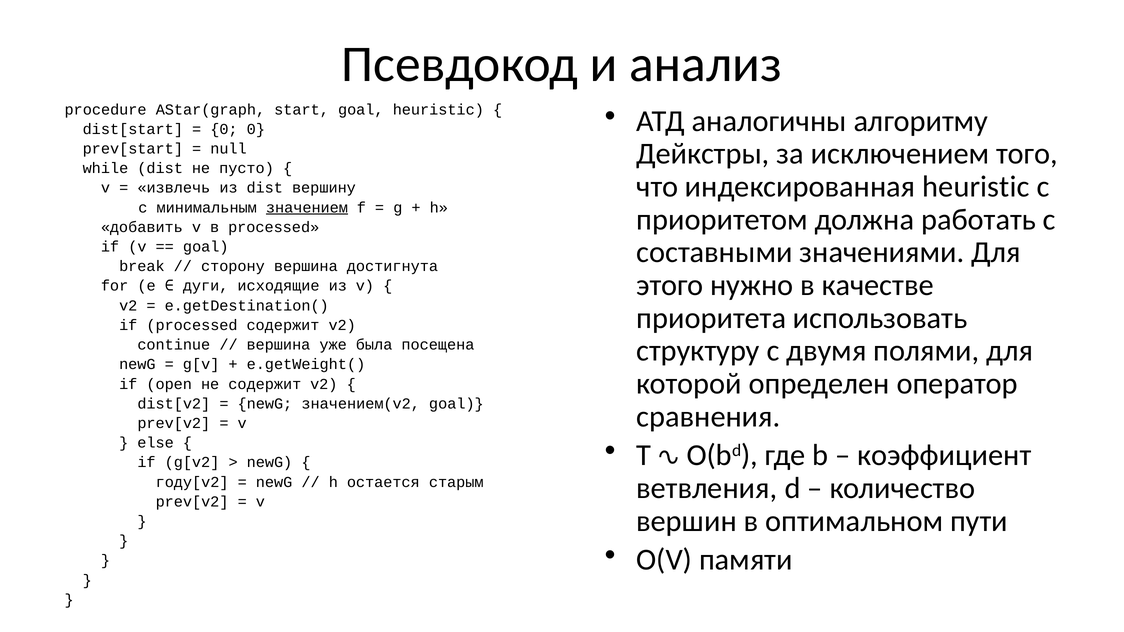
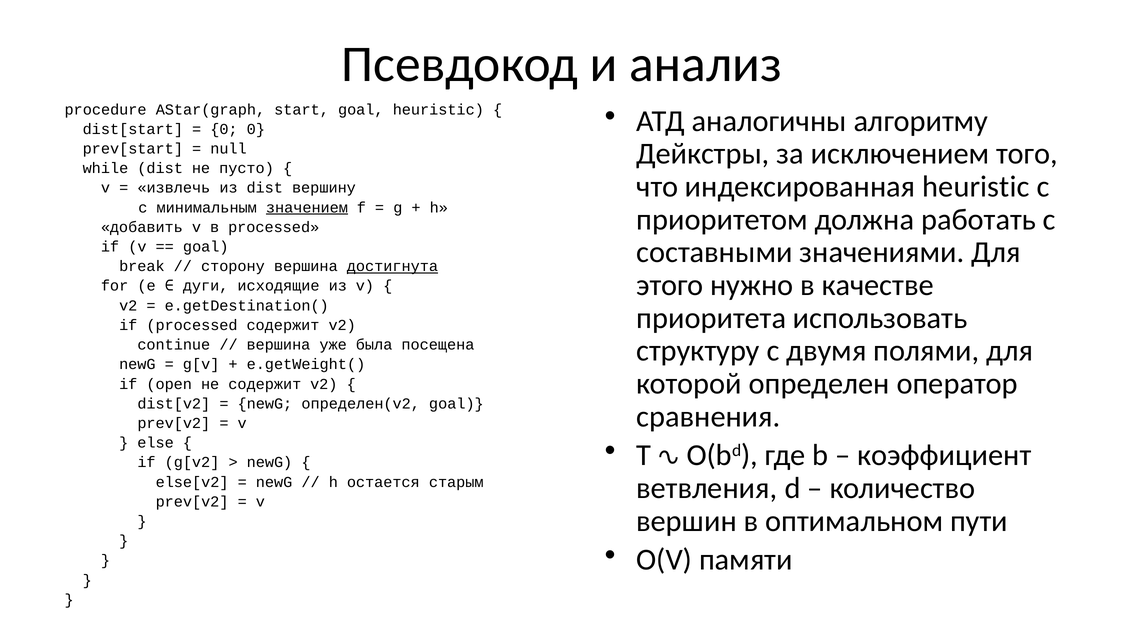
достигнута underline: none -> present
значением(v2: значением(v2 -> определен(v2
году[v2: году[v2 -> else[v2
